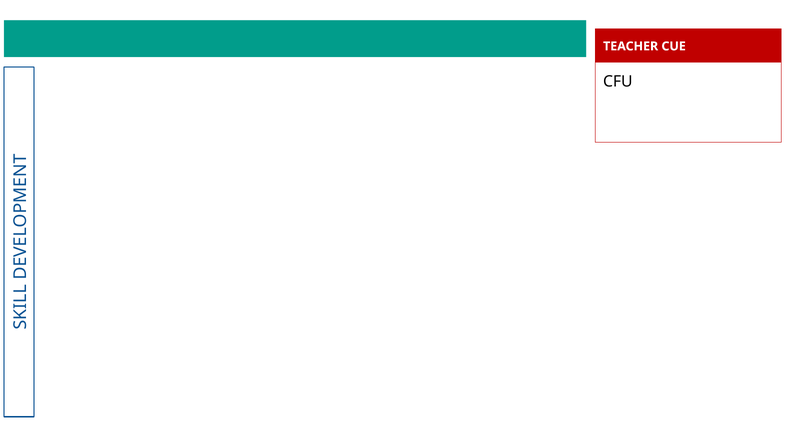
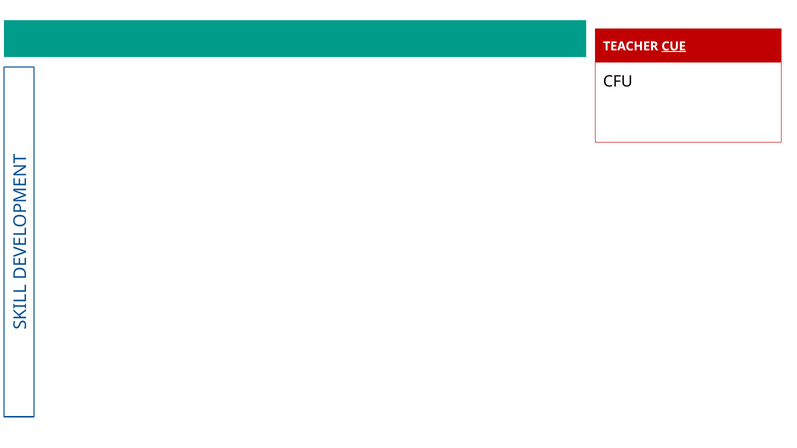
CUE underline: none -> present
